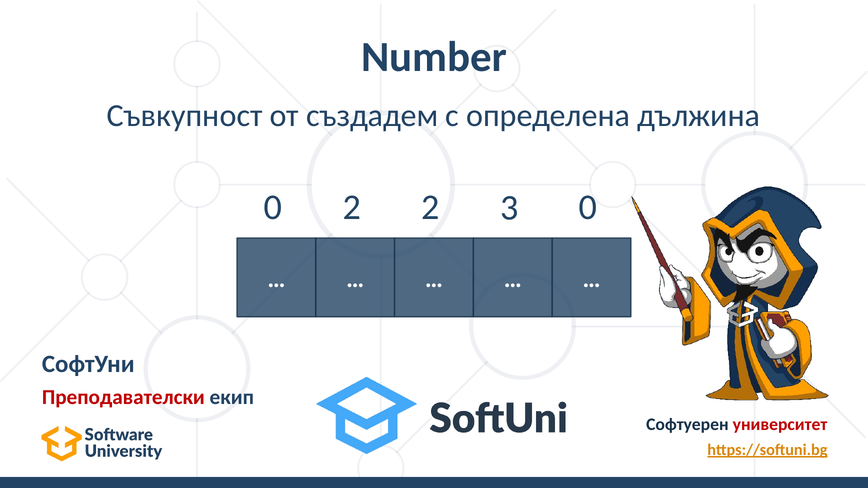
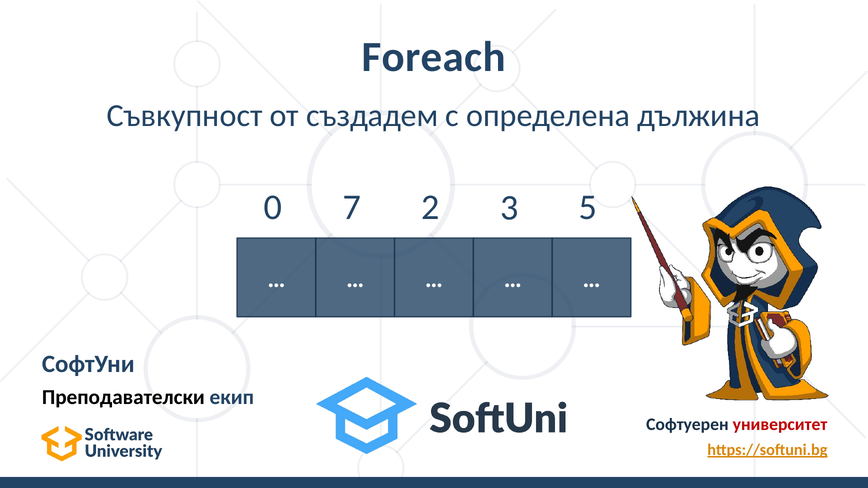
Number: Number -> Foreach
0 2: 2 -> 7
3 0: 0 -> 5
Преподавателски colour: red -> black
